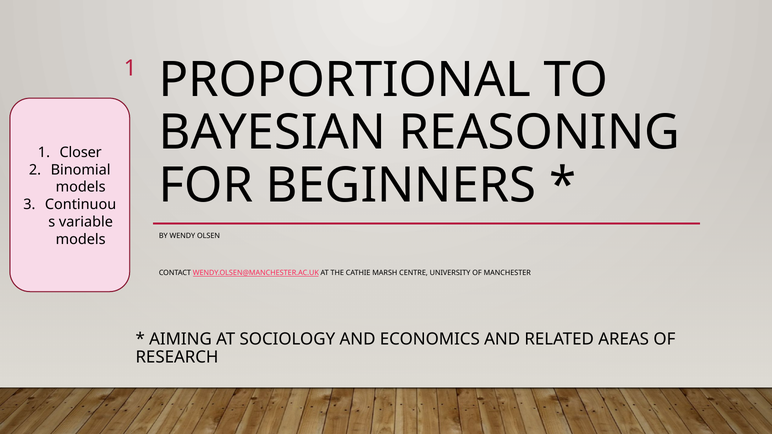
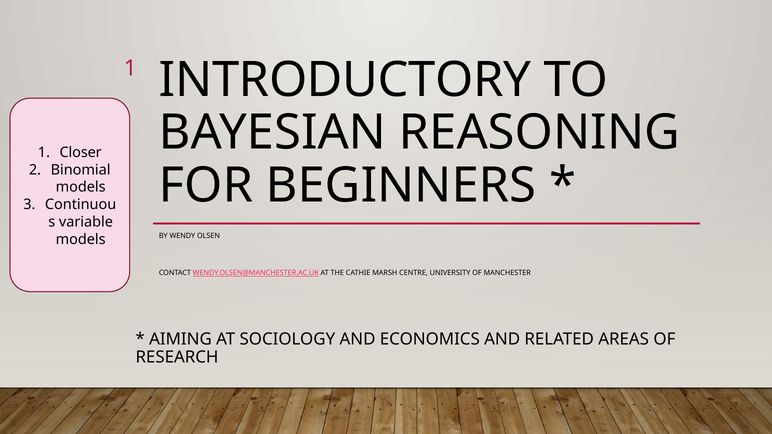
PROPORTIONAL: PROPORTIONAL -> INTRODUCTORY
